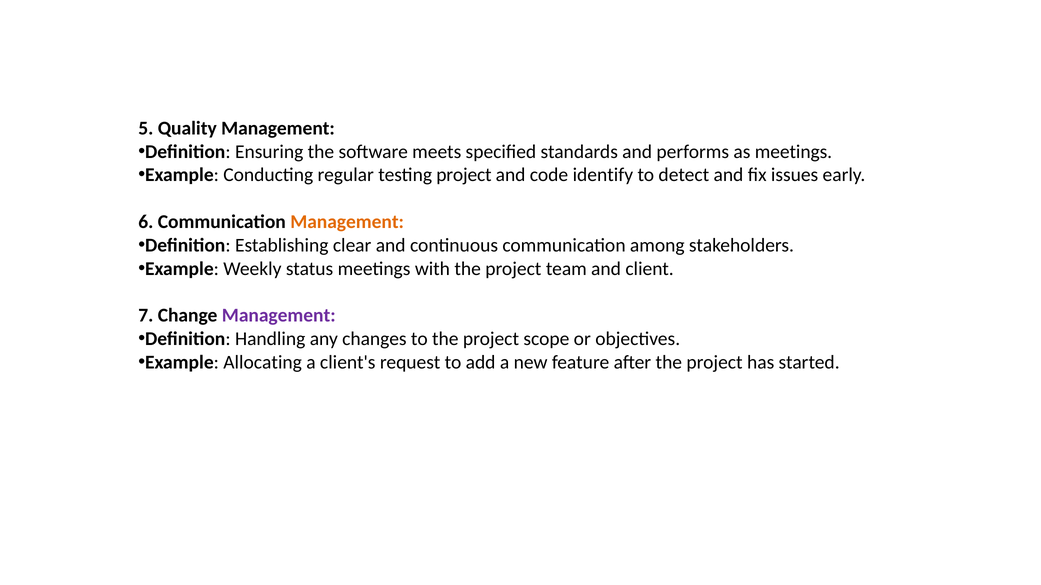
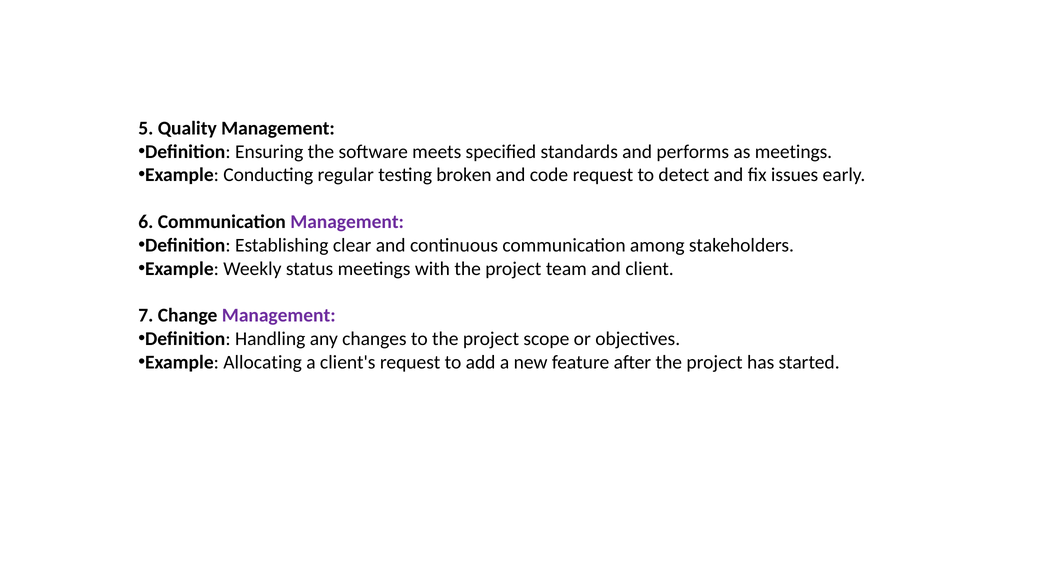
testing project: project -> broken
code identify: identify -> request
Management at (347, 222) colour: orange -> purple
